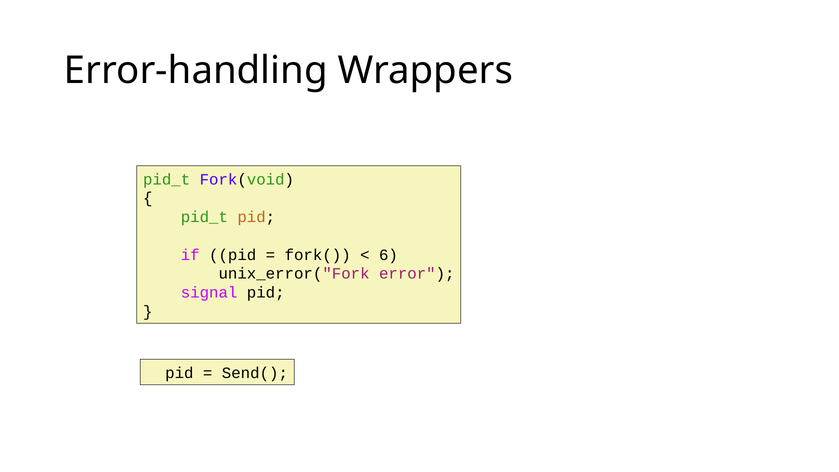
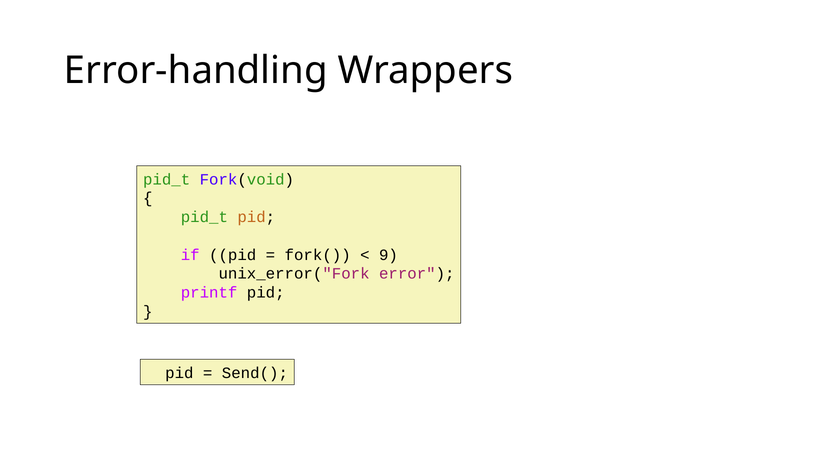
6: 6 -> 9
signal: signal -> printf
